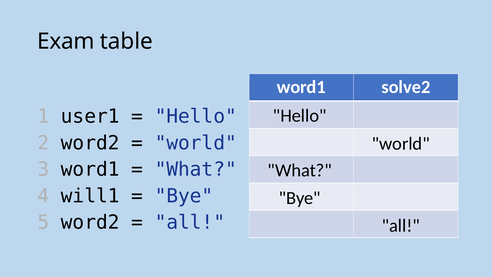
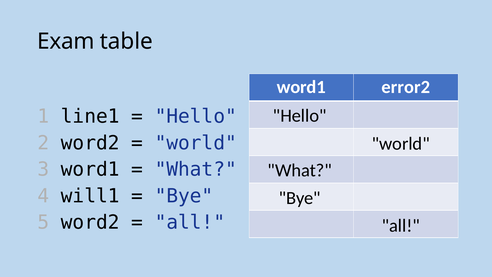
solve2: solve2 -> error2
user1: user1 -> line1
